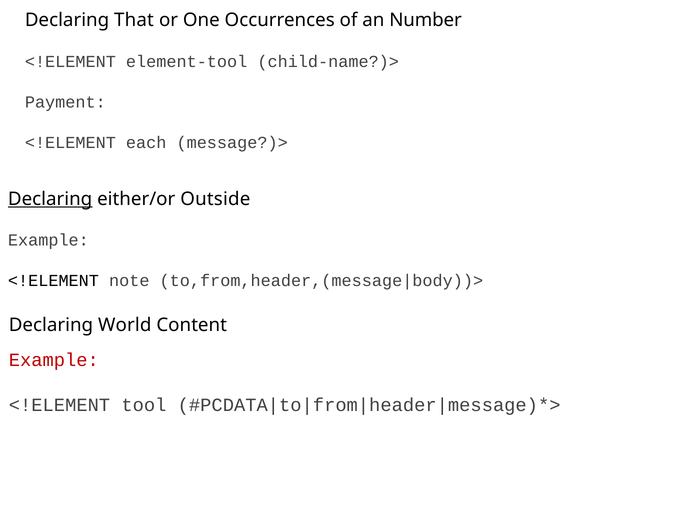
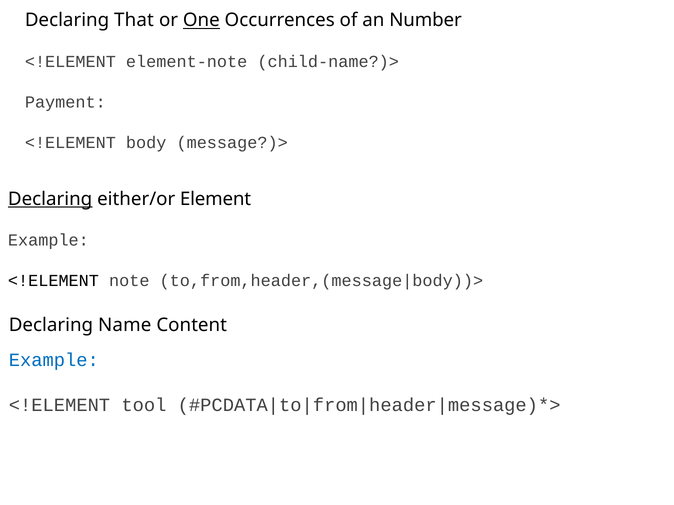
One underline: none -> present
element-tool: element-tool -> element-note
each: each -> body
Outside: Outside -> Element
World: World -> Name
Example at (54, 360) colour: red -> blue
